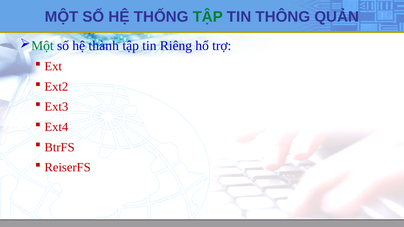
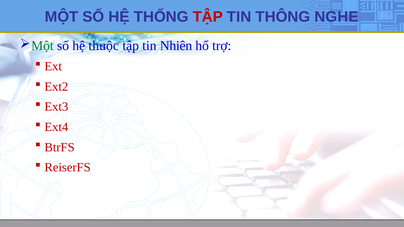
TẬP at (208, 17) colour: green -> red
QUẢN: QUẢN -> NGHE
thành: thành -> thuộc
Riêng: Riêng -> Nhiên
